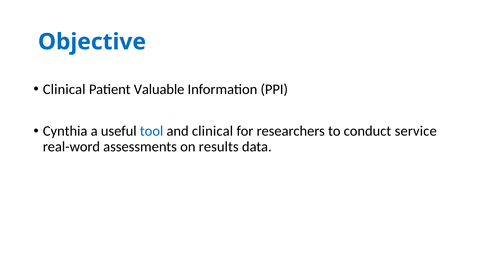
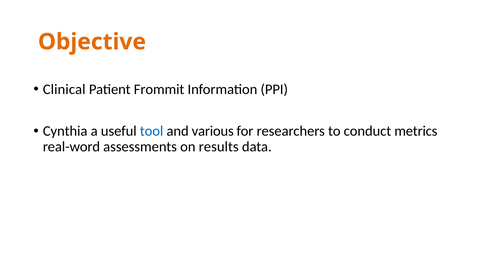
Objective colour: blue -> orange
Valuable: Valuable -> Frommit
and clinical: clinical -> various
service: service -> metrics
